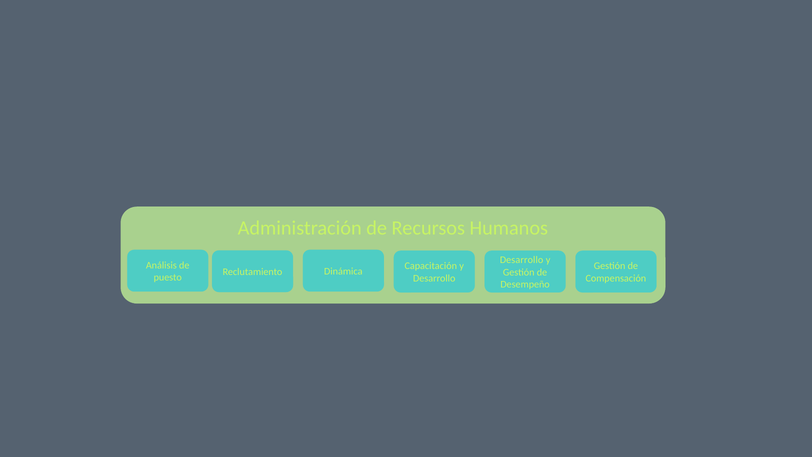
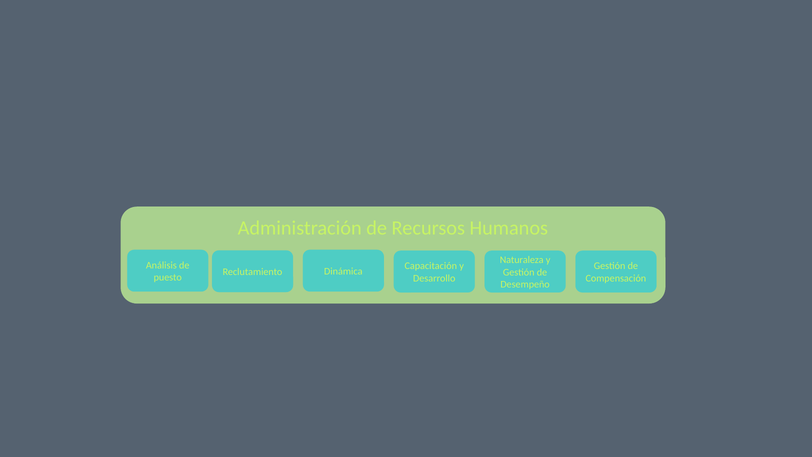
Desarrollo at (522, 260): Desarrollo -> Naturaleza
